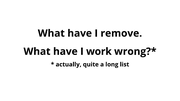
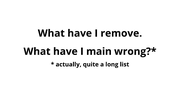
work: work -> main
